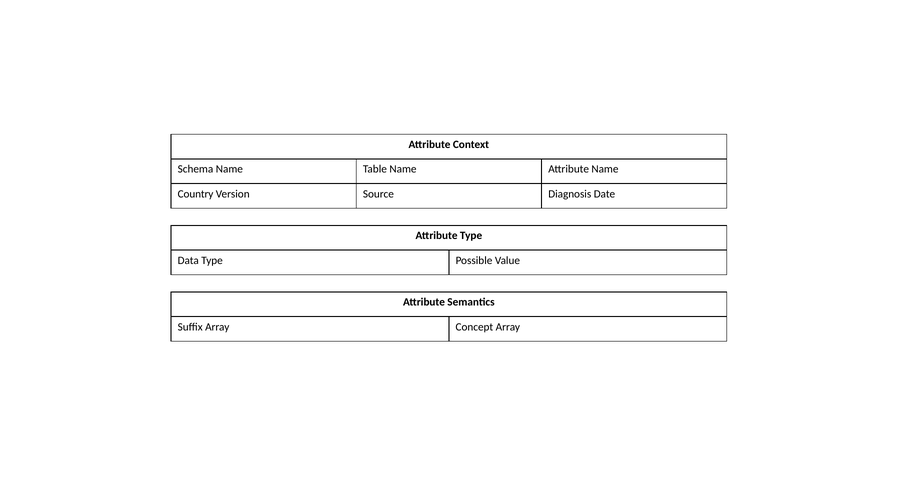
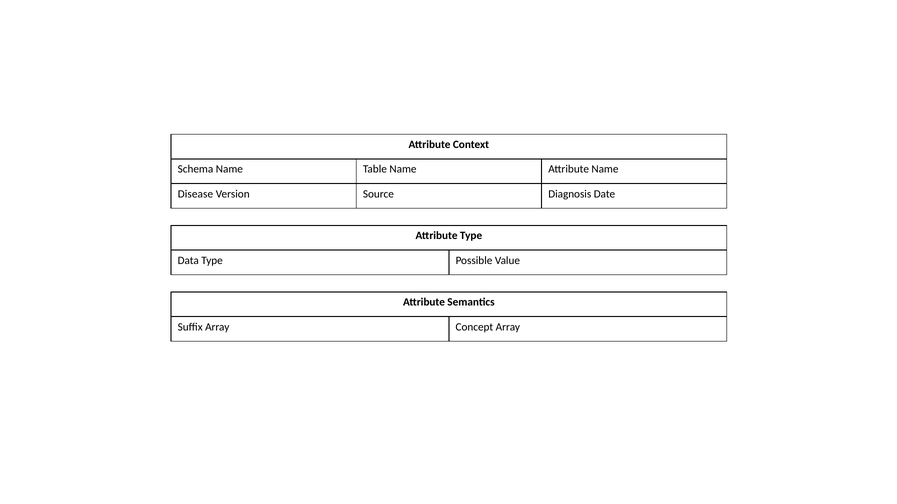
Country: Country -> Disease
